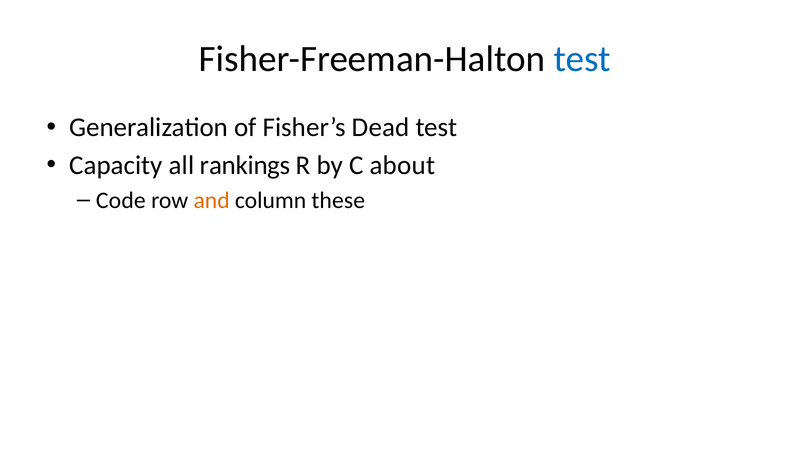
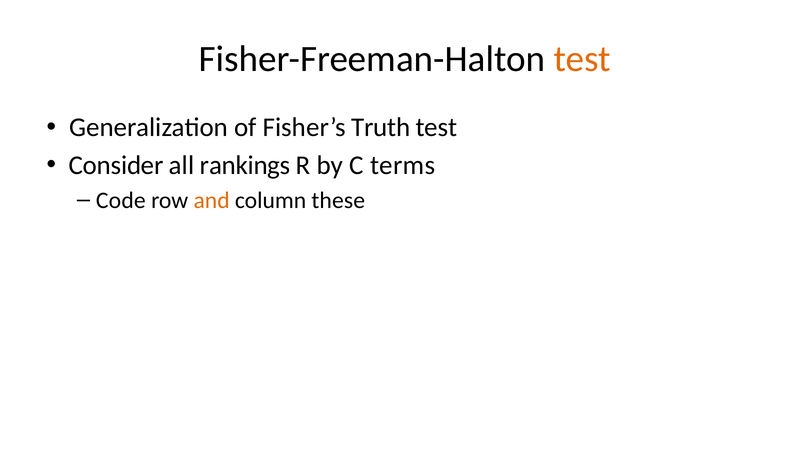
test at (582, 59) colour: blue -> orange
Dead: Dead -> Truth
Capacity: Capacity -> Consider
about: about -> terms
